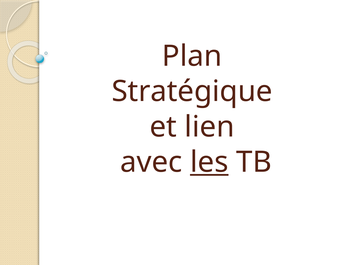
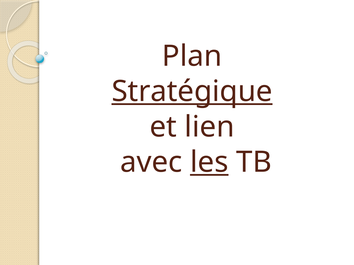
Stratégique underline: none -> present
